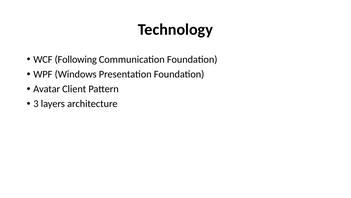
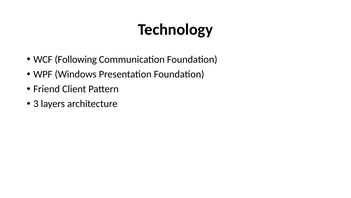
Avatar: Avatar -> Friend
